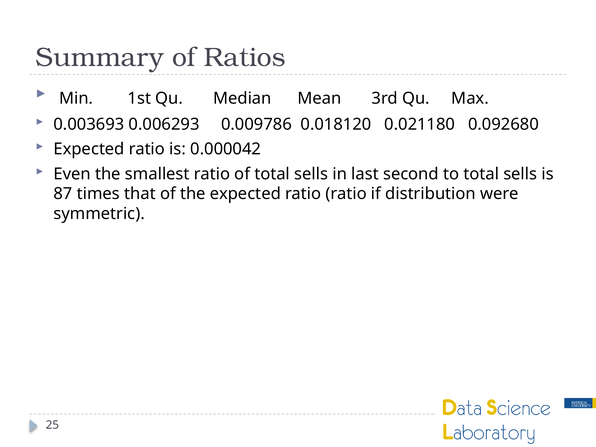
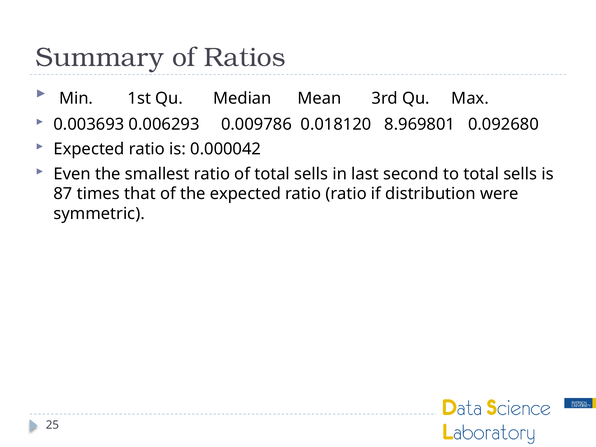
0.021180: 0.021180 -> 8.969801
